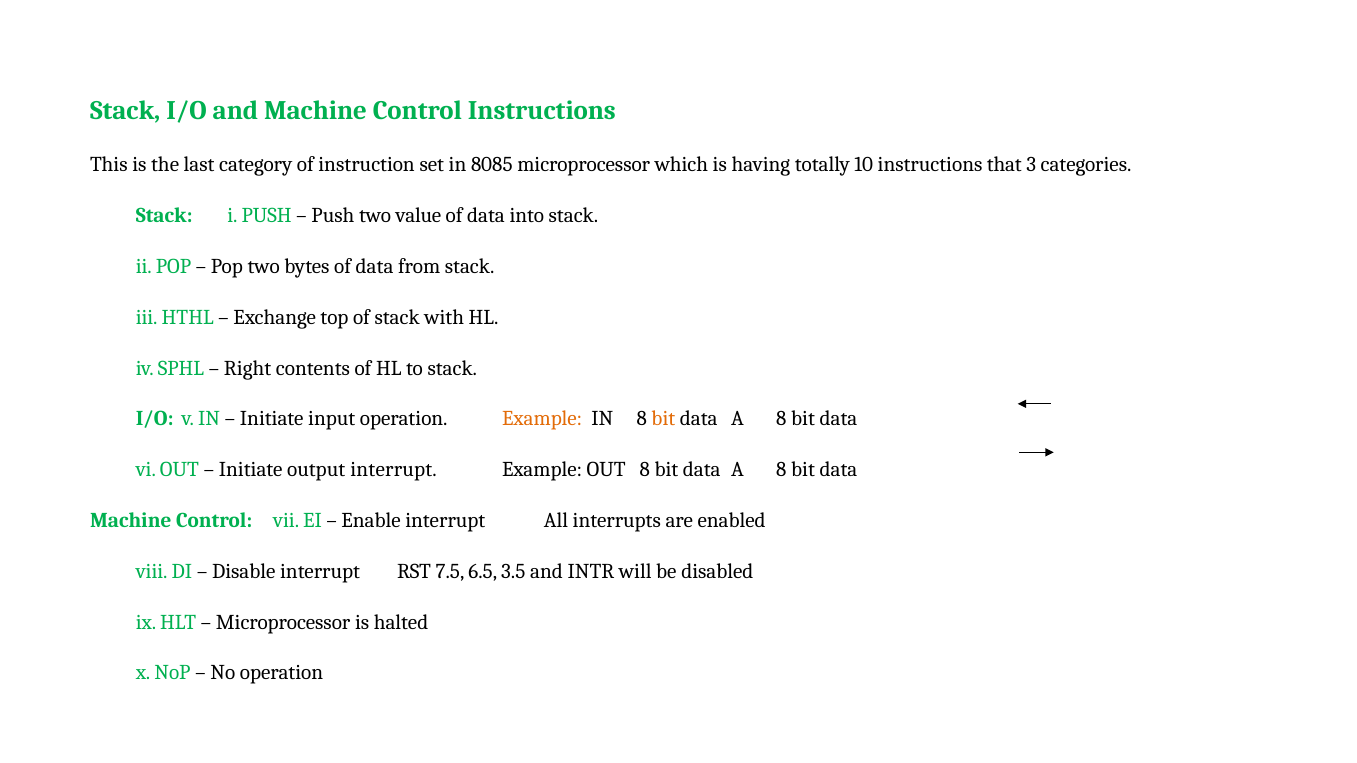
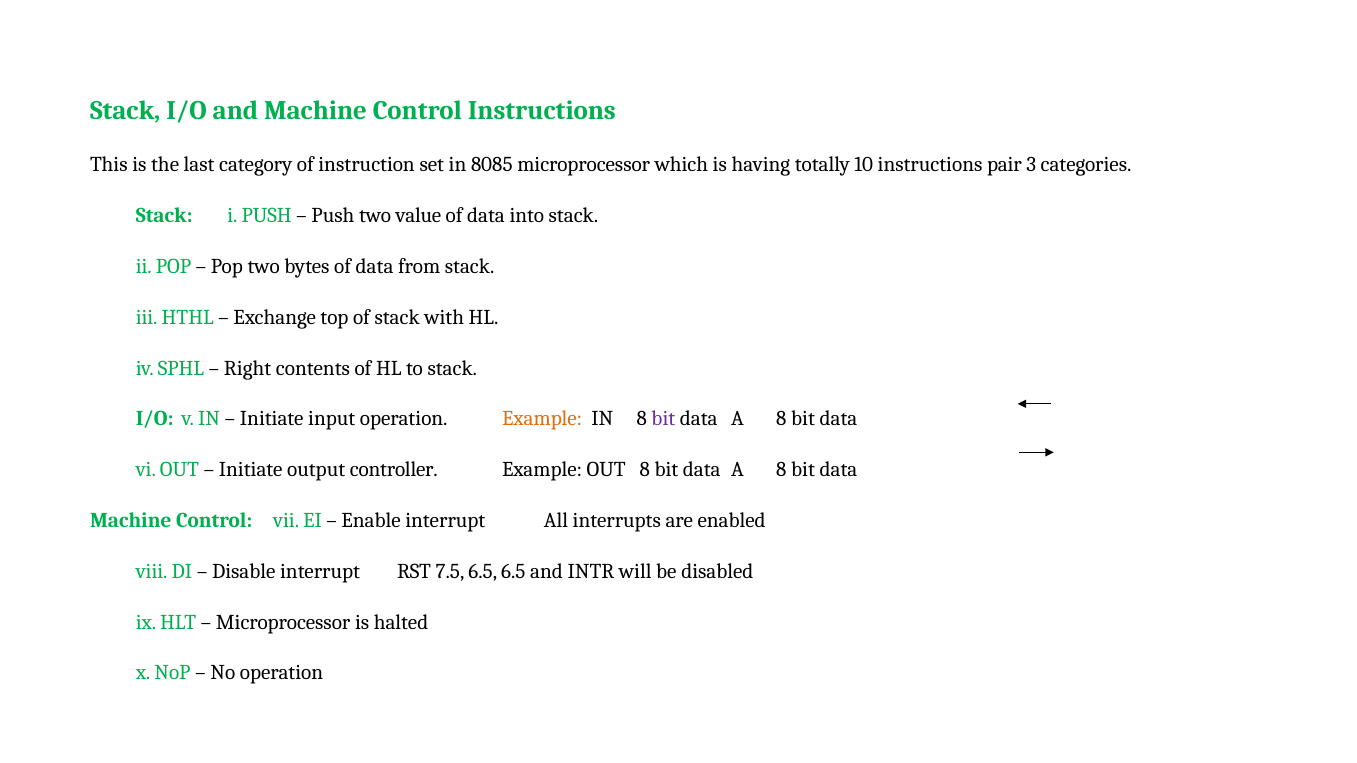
that: that -> pair
bit at (663, 419) colour: orange -> purple
output interrupt: interrupt -> controller
6.5 3.5: 3.5 -> 6.5
